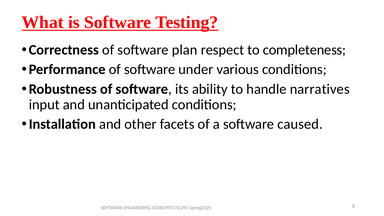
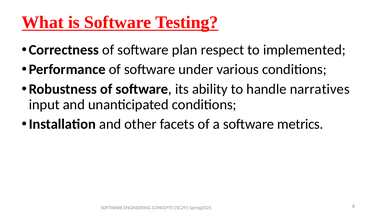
completeness: completeness -> implemented
caused: caused -> metrics
